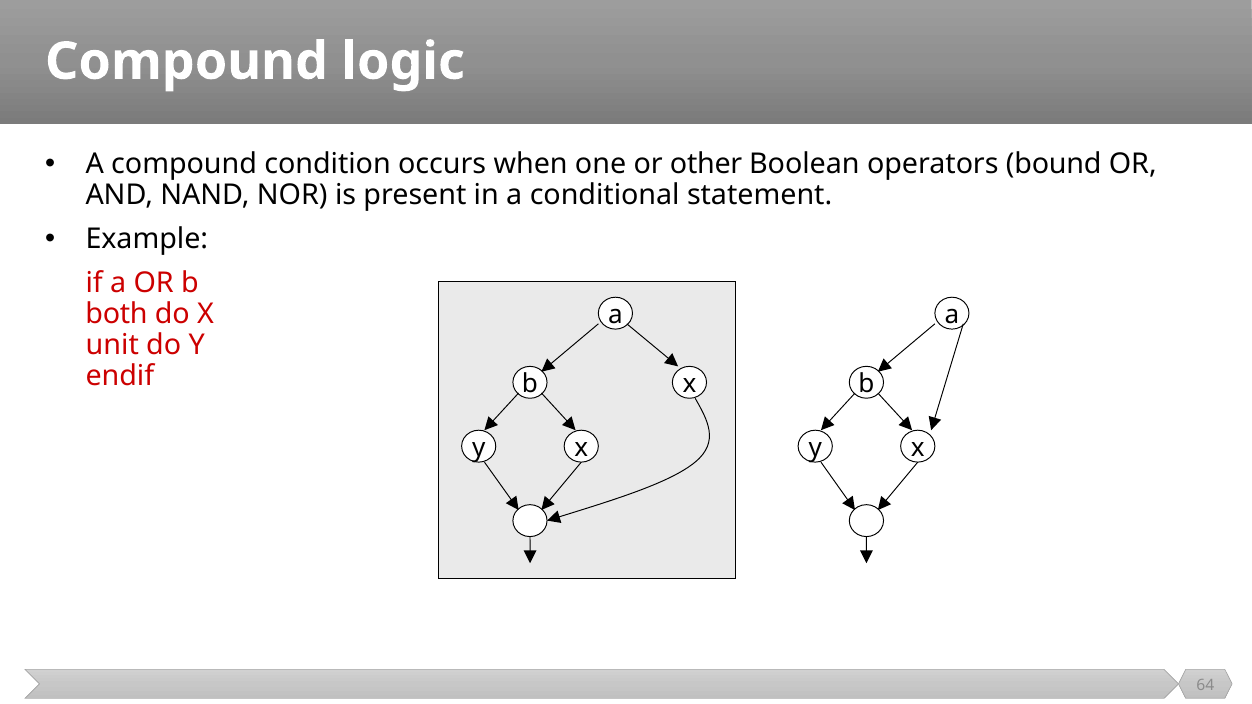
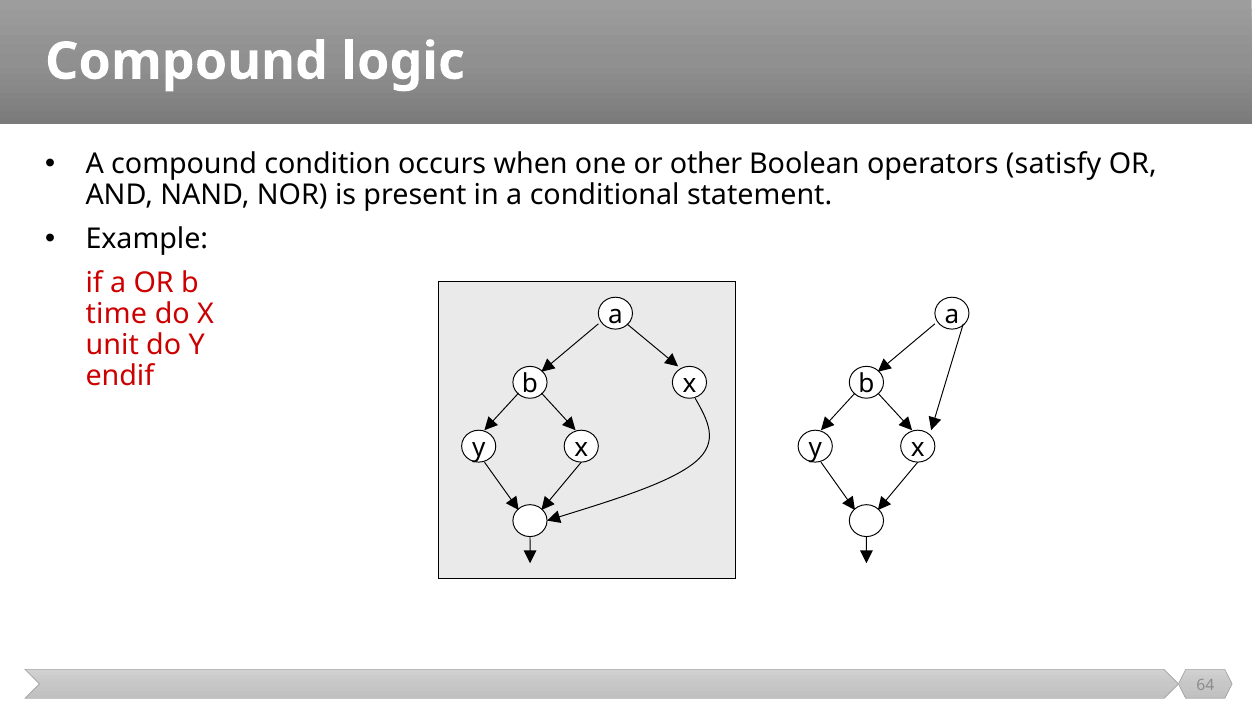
bound: bound -> satisfy
both: both -> time
